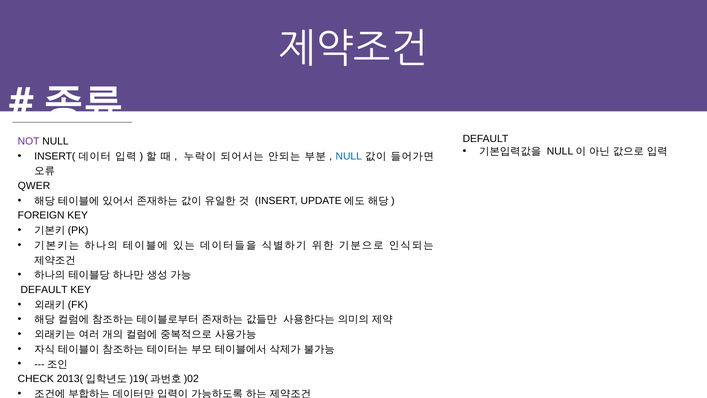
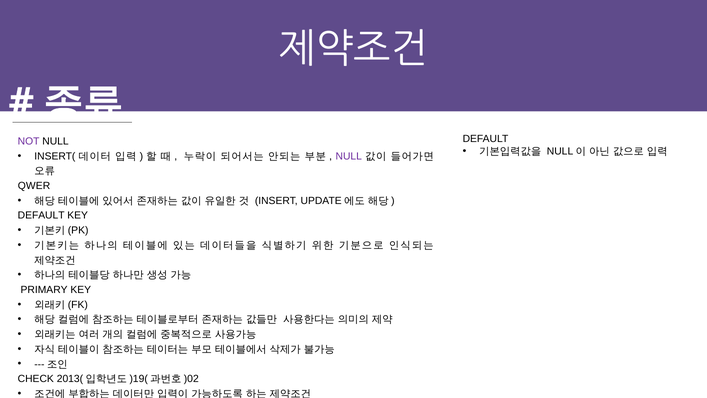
NULL at (349, 156) colour: blue -> purple
FOREIGN at (41, 215): FOREIGN -> DEFAULT
DEFAULT at (44, 290): DEFAULT -> PRIMARY
